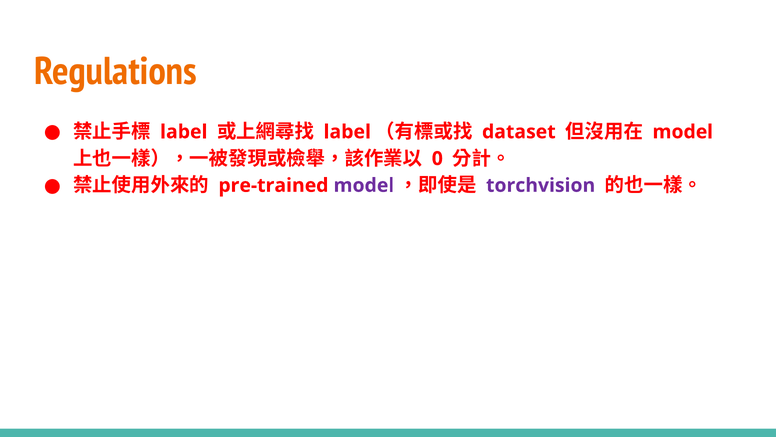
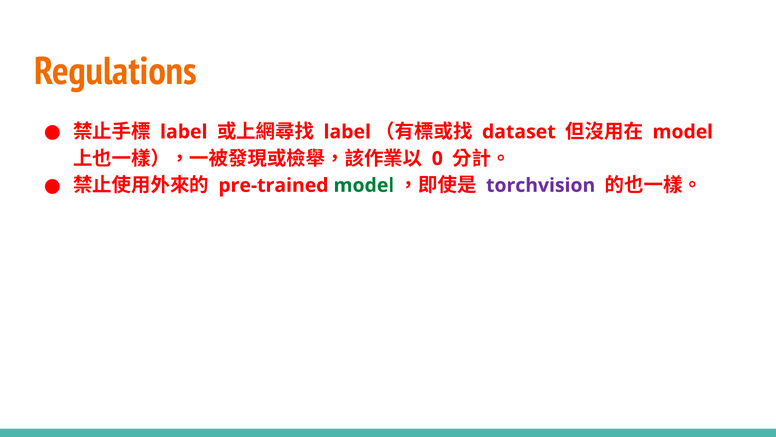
model at (364, 185) colour: purple -> green
